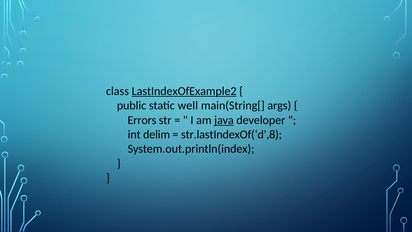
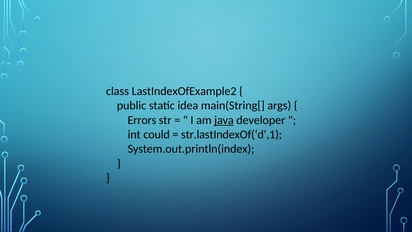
LastIndexOfExample2 underline: present -> none
well: well -> idea
delim: delim -> could
str.lastIndexOf(‘d',8: str.lastIndexOf(‘d',8 -> str.lastIndexOf(‘d',1
